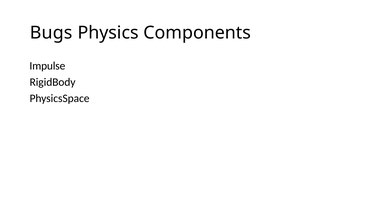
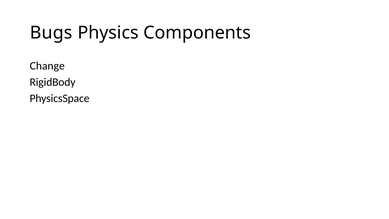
Impulse: Impulse -> Change
